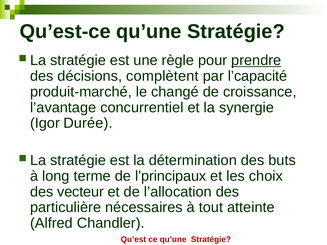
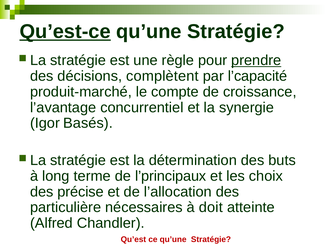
Qu’est-ce underline: none -> present
changé: changé -> compte
Durée: Durée -> Basés
vecteur: vecteur -> précise
tout: tout -> doit
